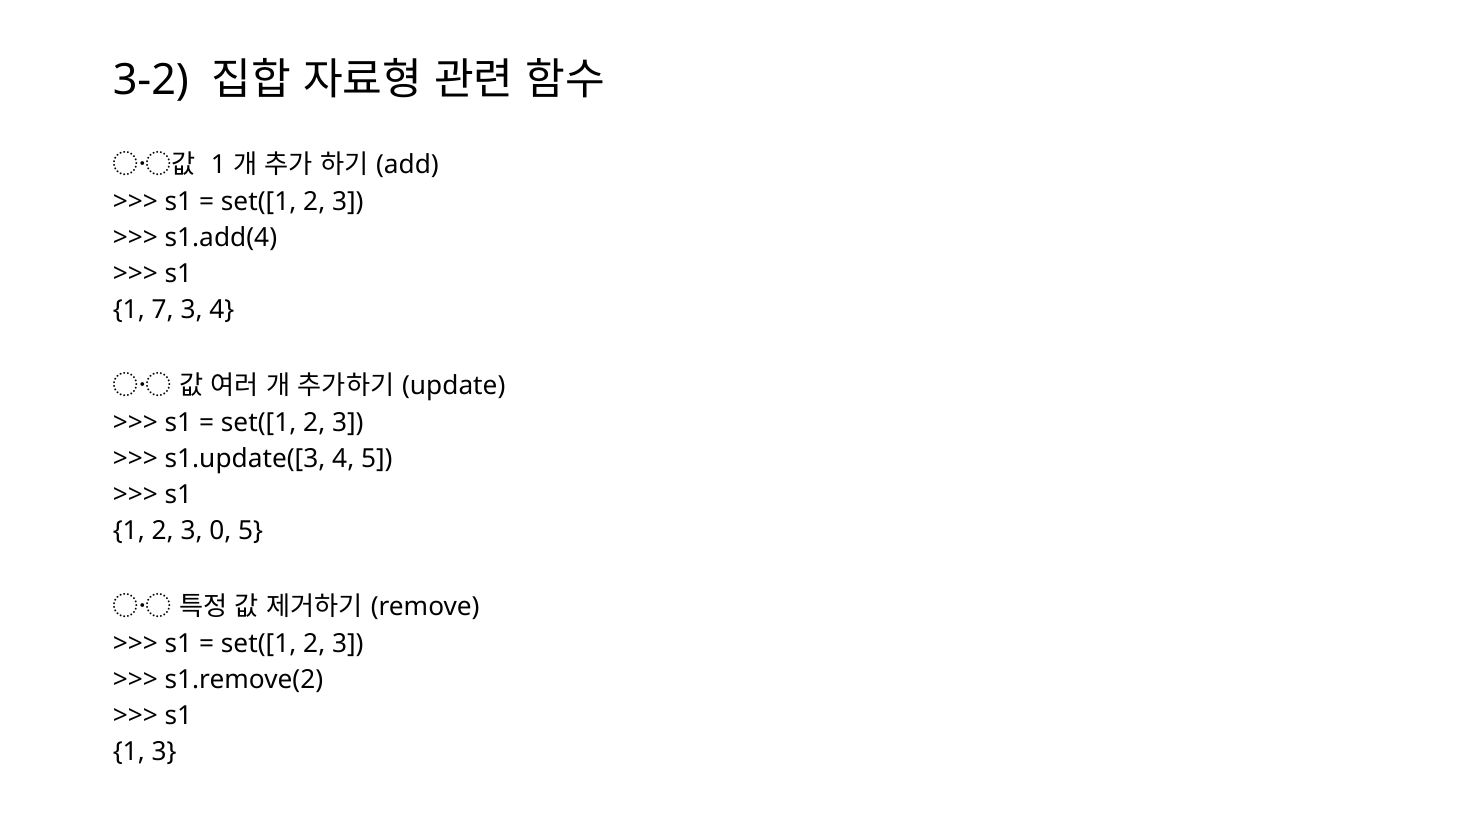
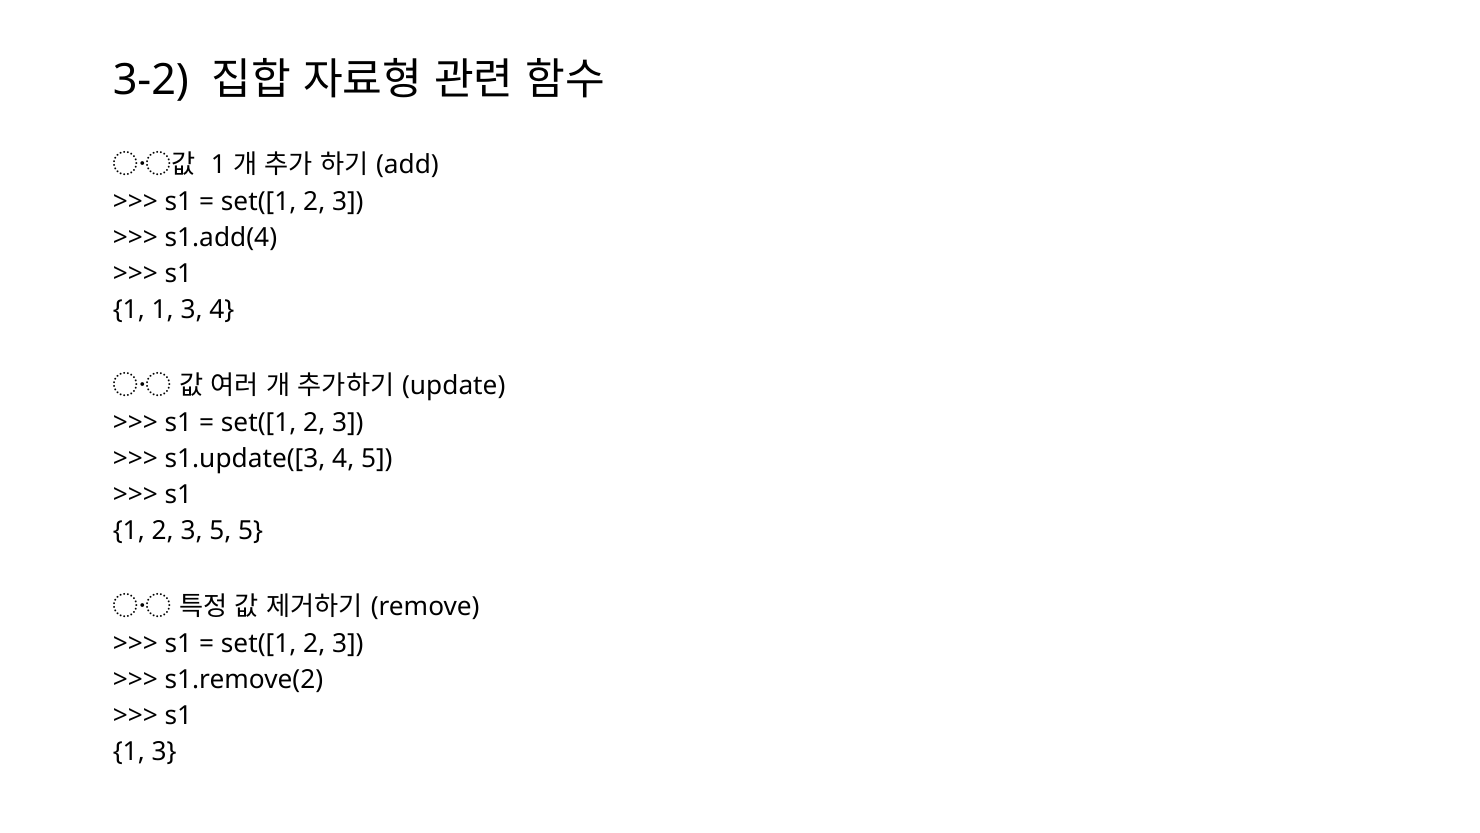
1 7: 7 -> 1
3 0: 0 -> 5
